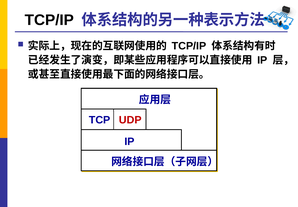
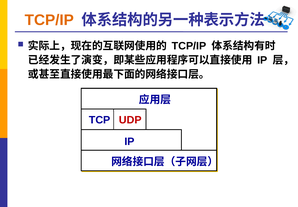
TCP/IP at (49, 20) colour: black -> orange
